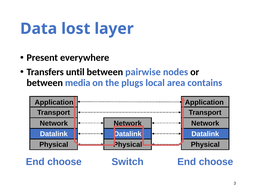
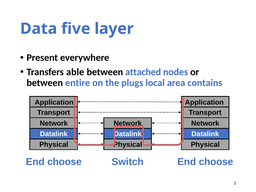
lost: lost -> five
until: until -> able
pairwise: pairwise -> attached
media: media -> entire
